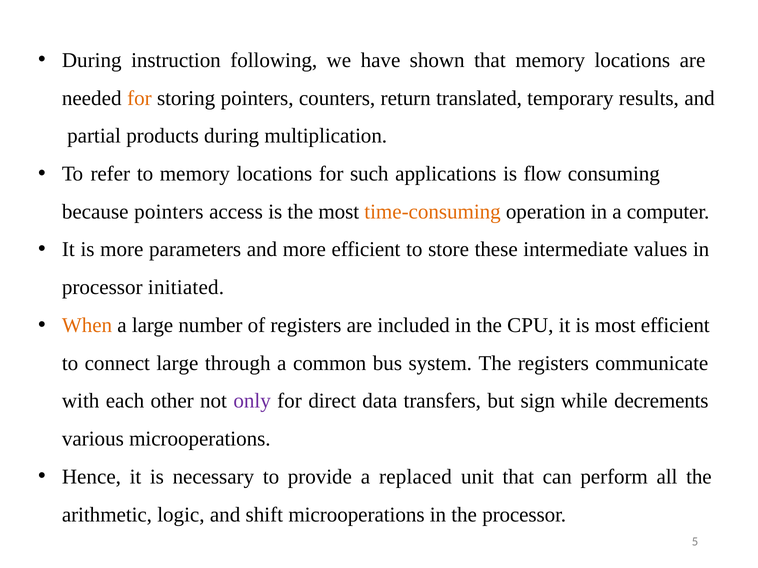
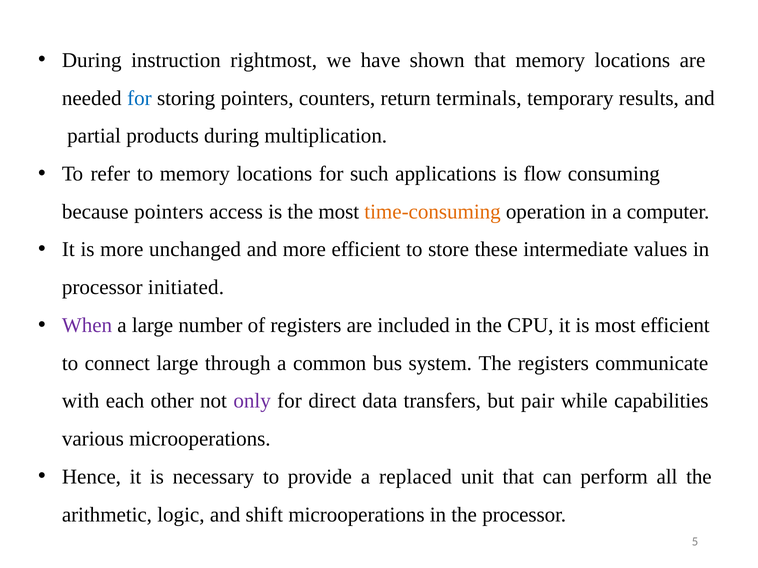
following: following -> rightmost
for at (139, 98) colour: orange -> blue
translated: translated -> terminals
parameters: parameters -> unchanged
When colour: orange -> purple
sign: sign -> pair
decrements: decrements -> capabilities
